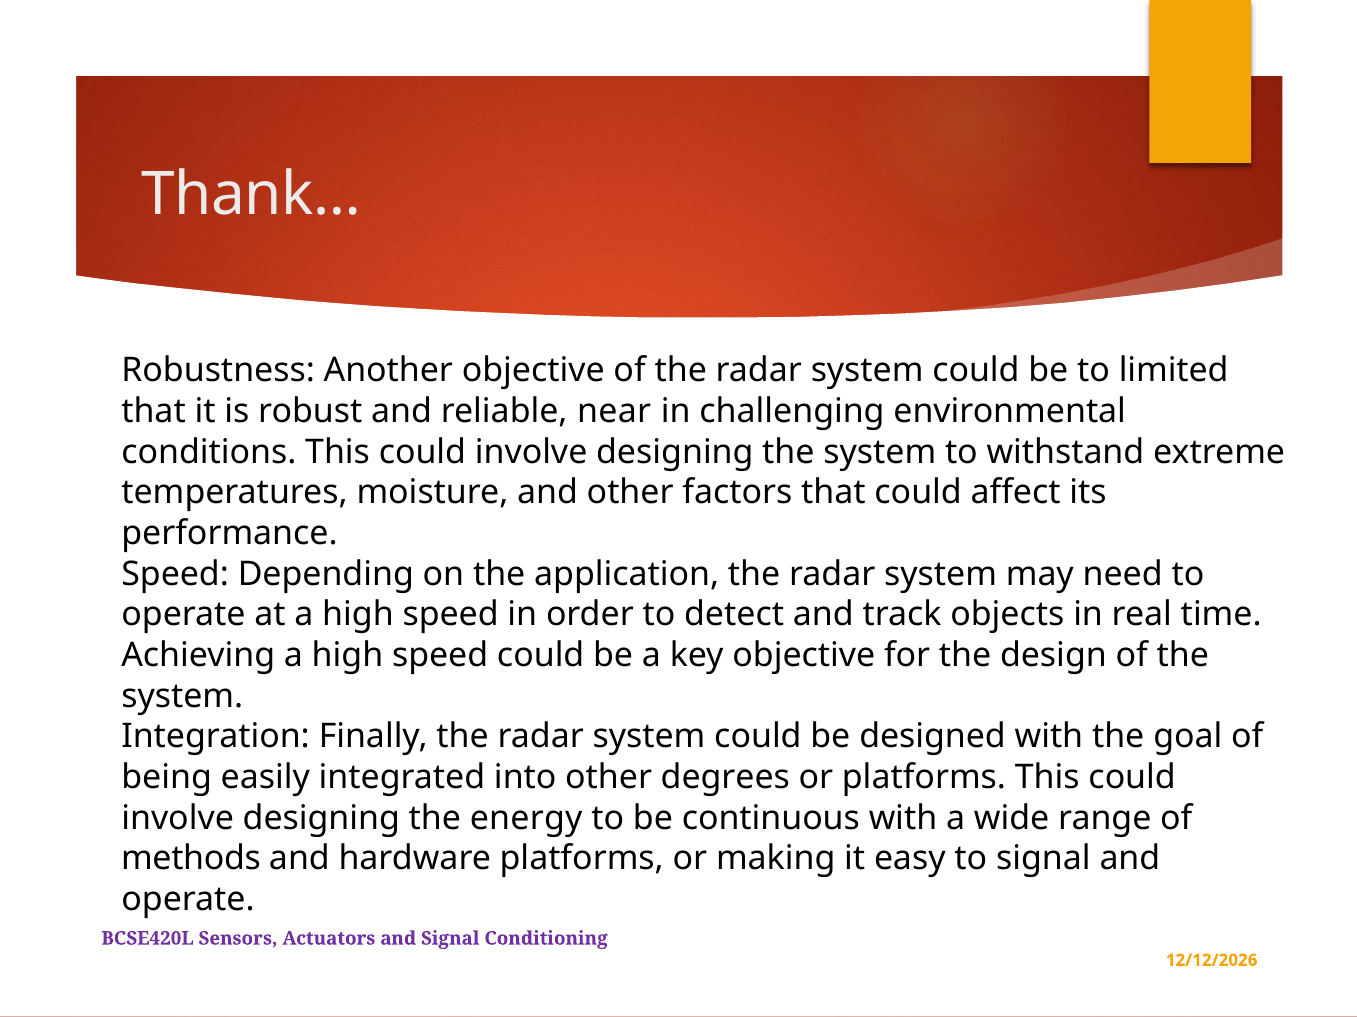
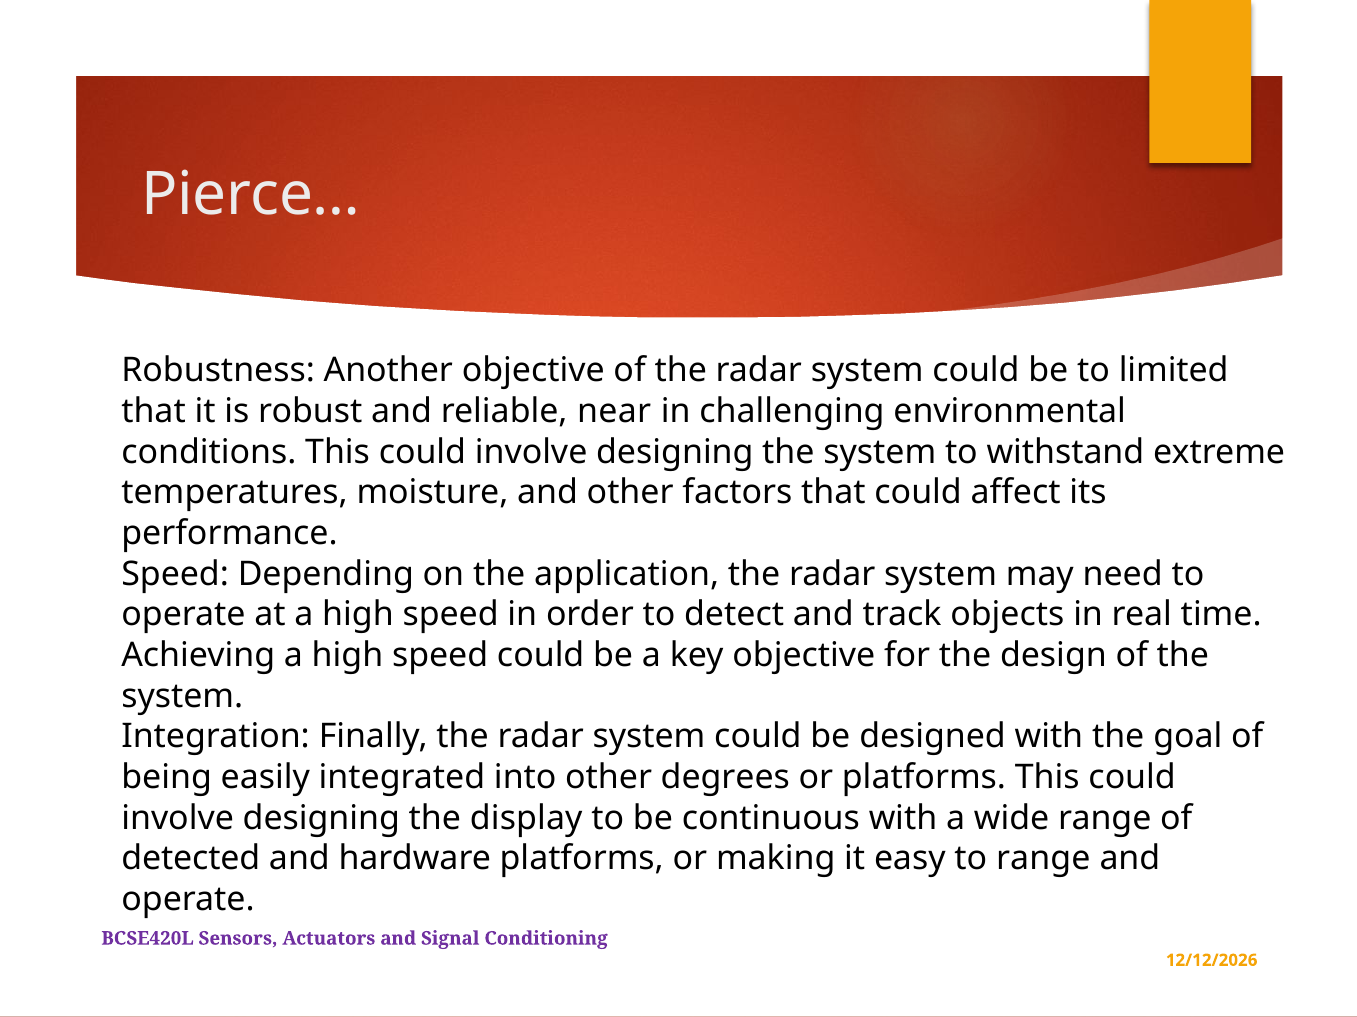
Thank…: Thank… -> Pierce…
energy: energy -> display
methods: methods -> detected
to signal: signal -> range
